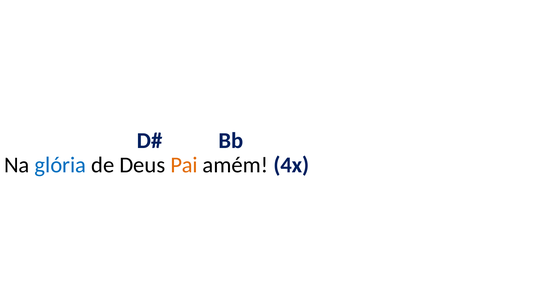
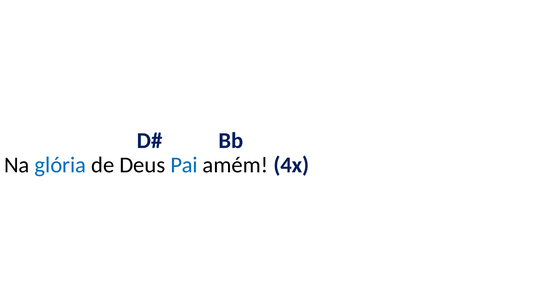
Pai colour: orange -> blue
